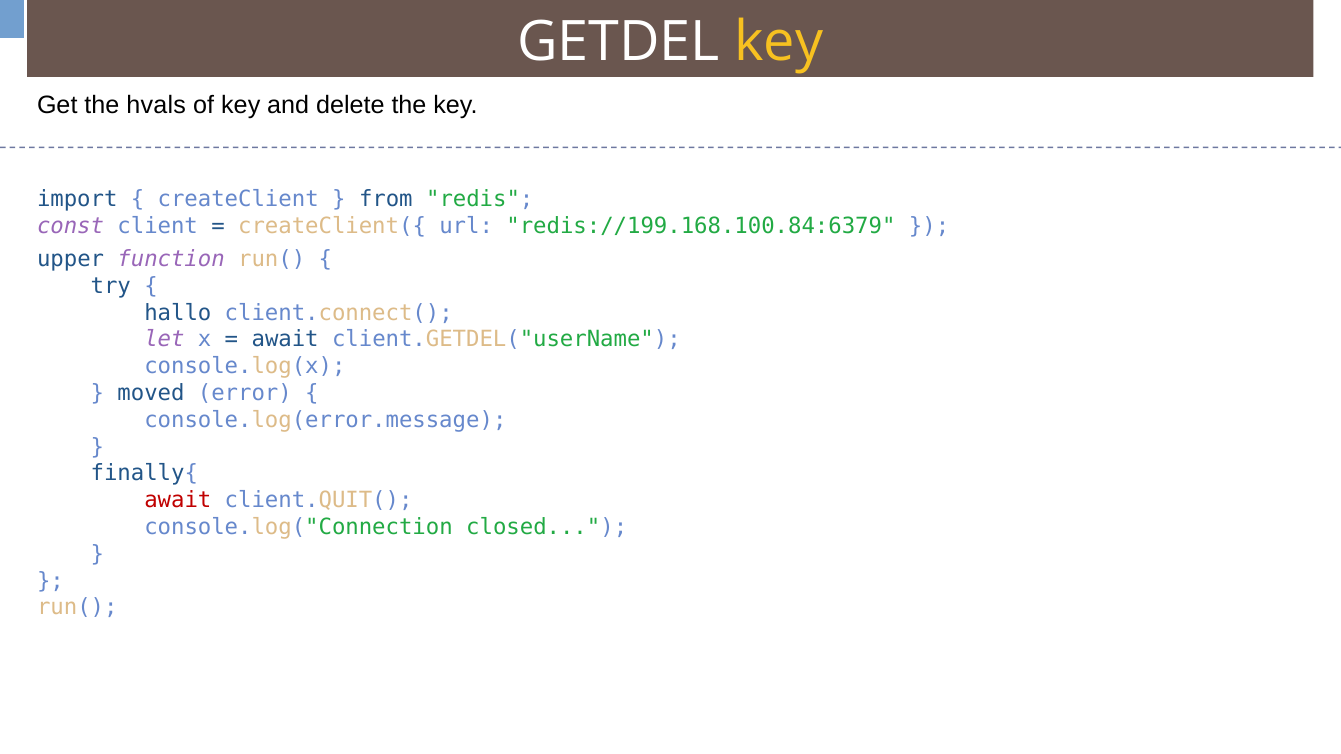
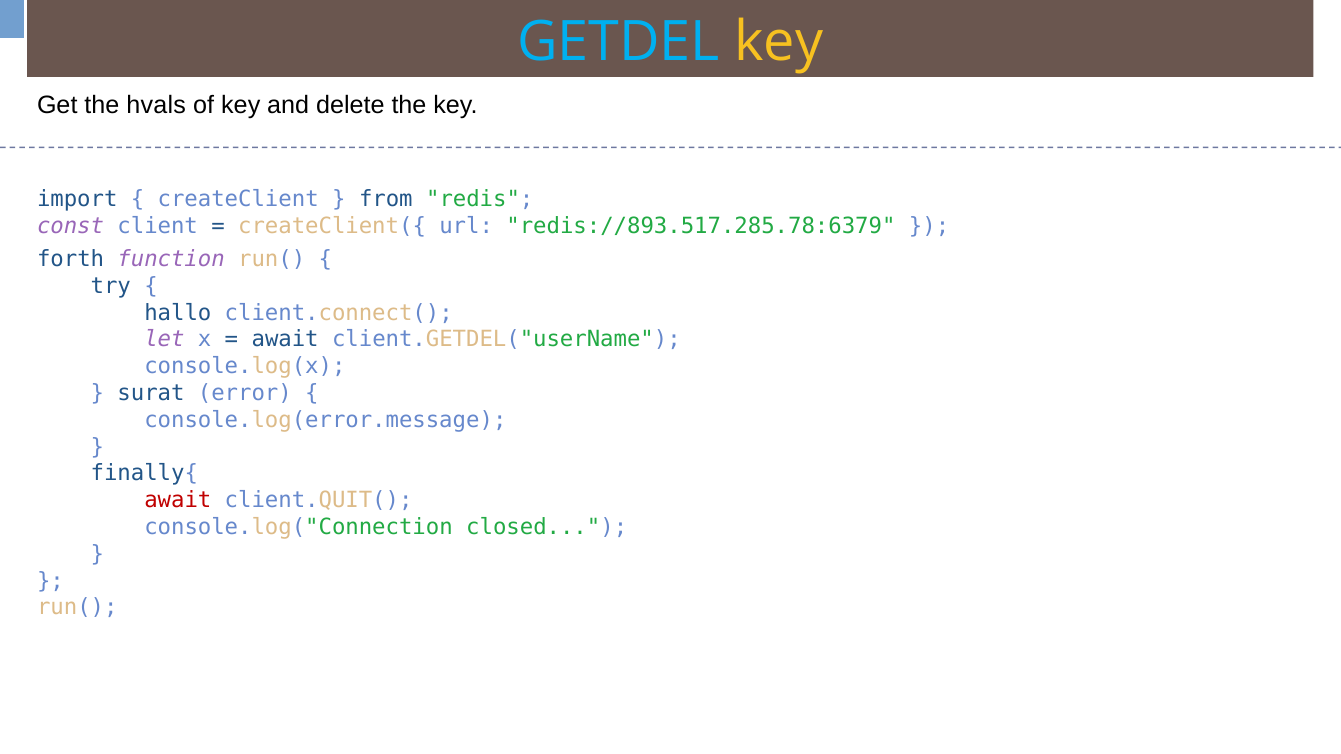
GETDEL colour: white -> light blue
redis://199.168.100.84:6379: redis://199.168.100.84:6379 -> redis://893.517.285.78:6379
upper: upper -> forth
moved: moved -> surat
